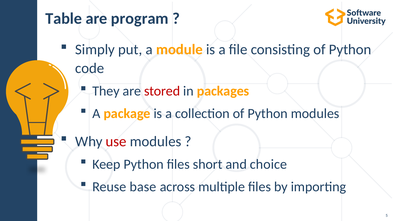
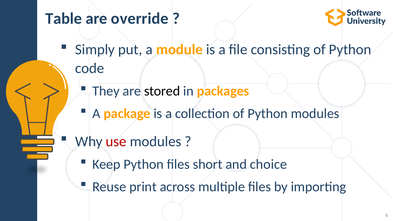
program: program -> override
stored colour: red -> black
base: base -> print
